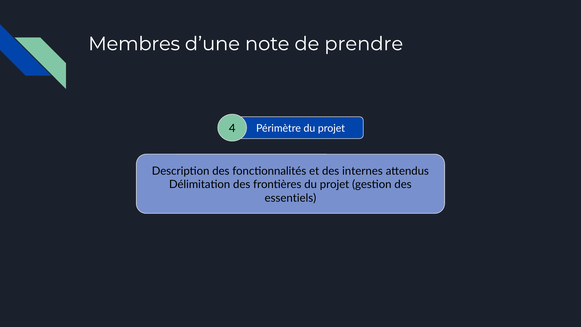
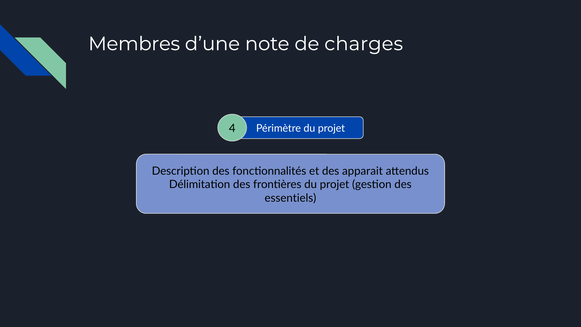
prendre: prendre -> charges
internes: internes -> apparait
